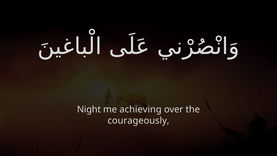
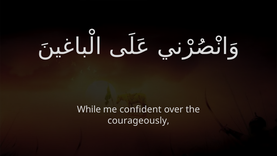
Night: Night -> While
achieving: achieving -> confident
